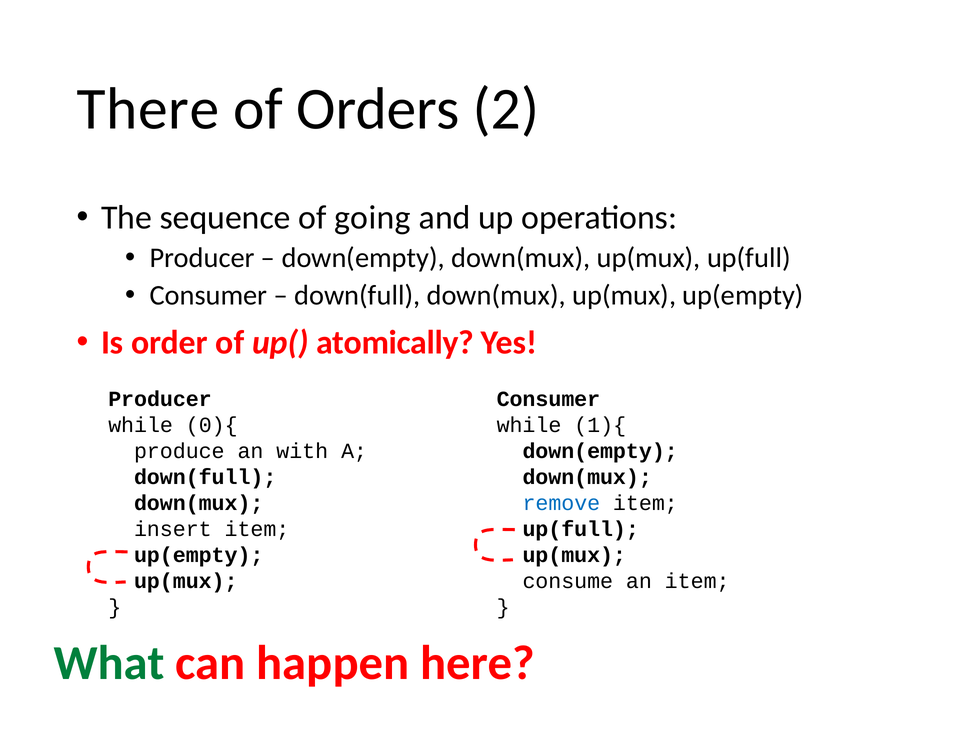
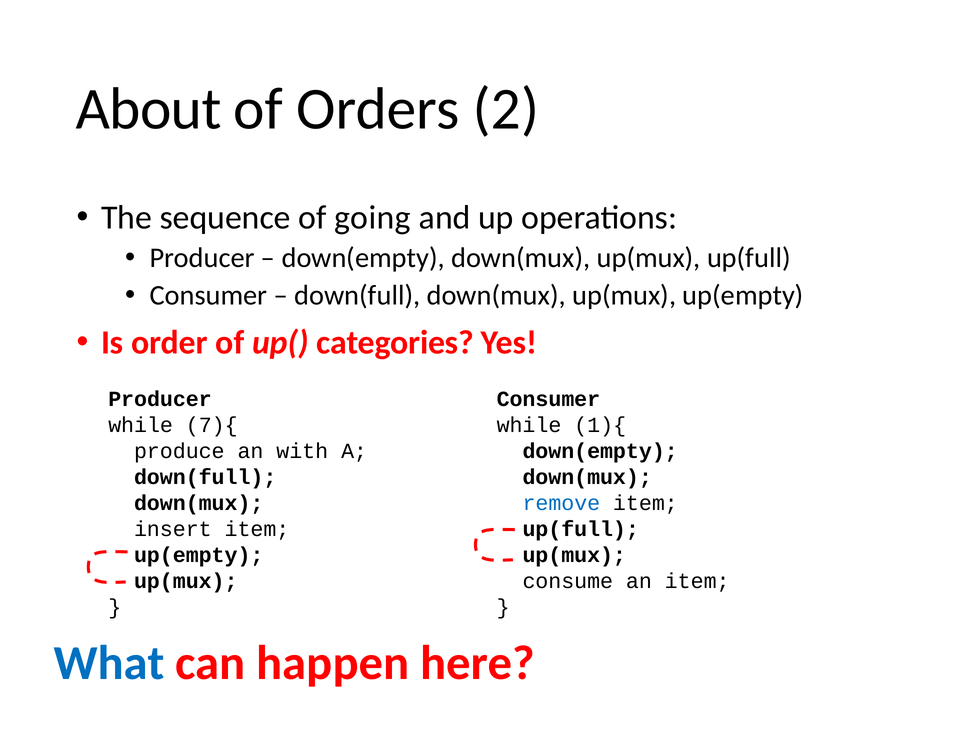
There: There -> About
atomically: atomically -> categories
0){: 0){ -> 7){
What colour: green -> blue
